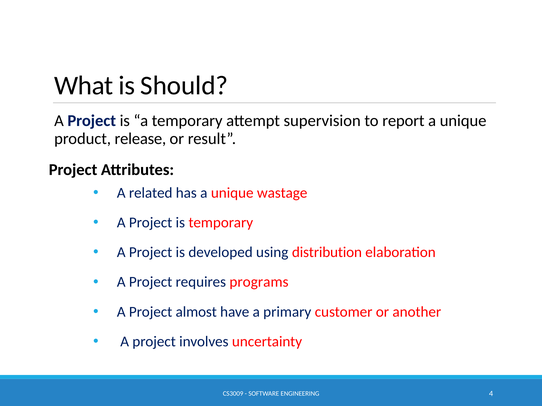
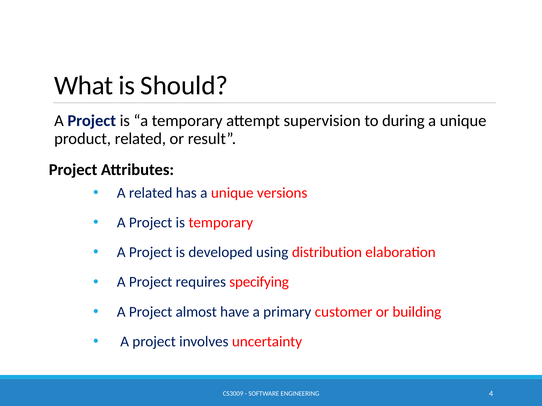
report: report -> during
product release: release -> related
wastage: wastage -> versions
programs: programs -> specifying
another: another -> building
